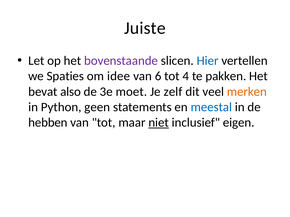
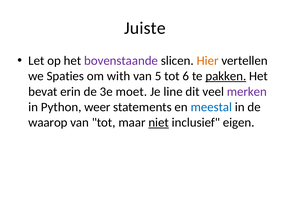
Hier colour: blue -> orange
idee: idee -> with
6: 6 -> 5
4: 4 -> 6
pakken underline: none -> present
also: also -> erin
zelf: zelf -> line
merken colour: orange -> purple
geen: geen -> weer
hebben: hebben -> waarop
